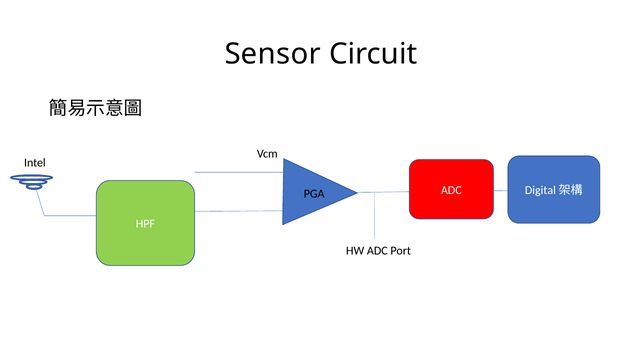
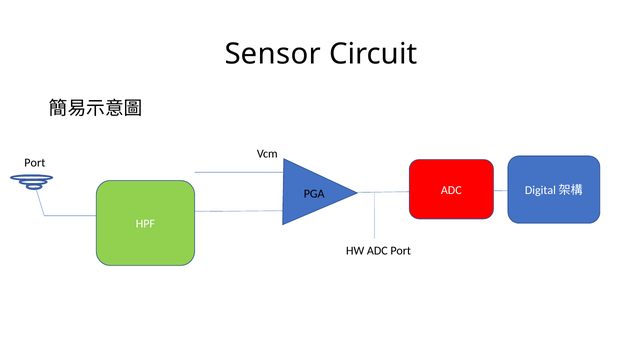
Intel at (35, 163): Intel -> Port
